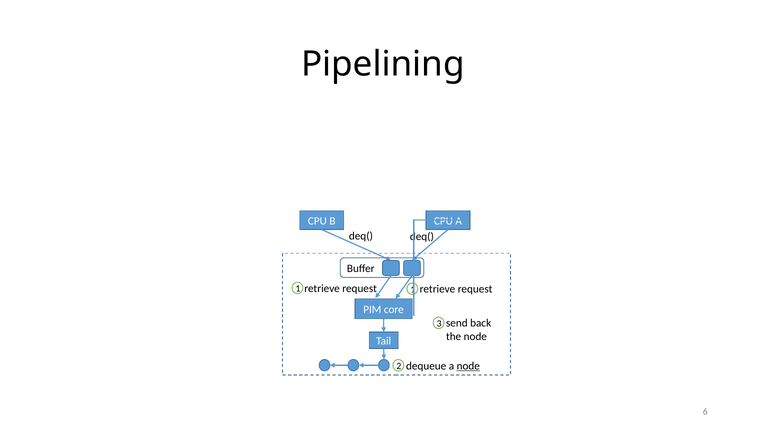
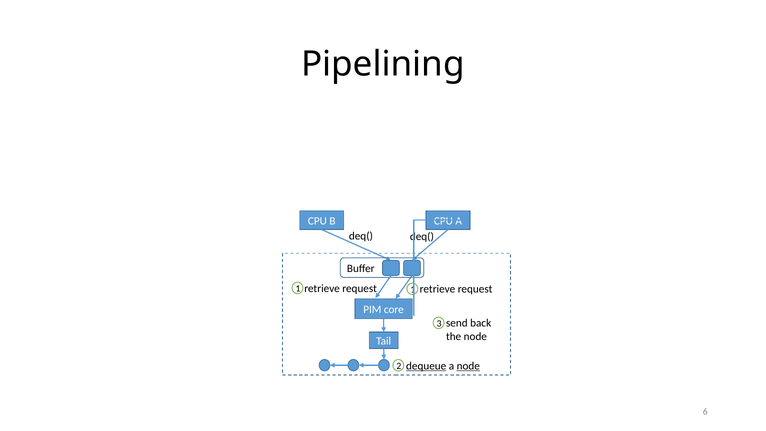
dequeue underline: none -> present
